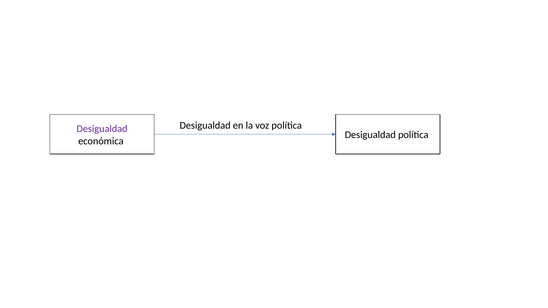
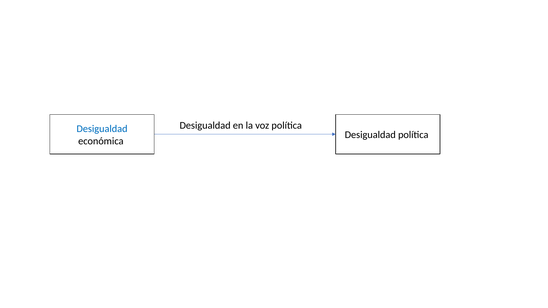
Desigualdad at (102, 129) colour: purple -> blue
